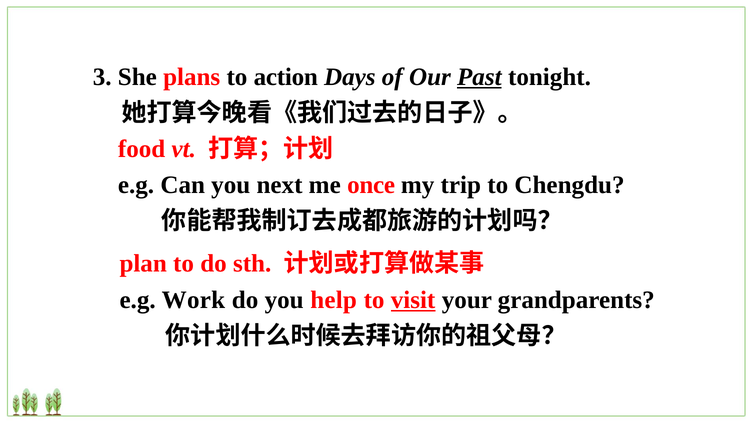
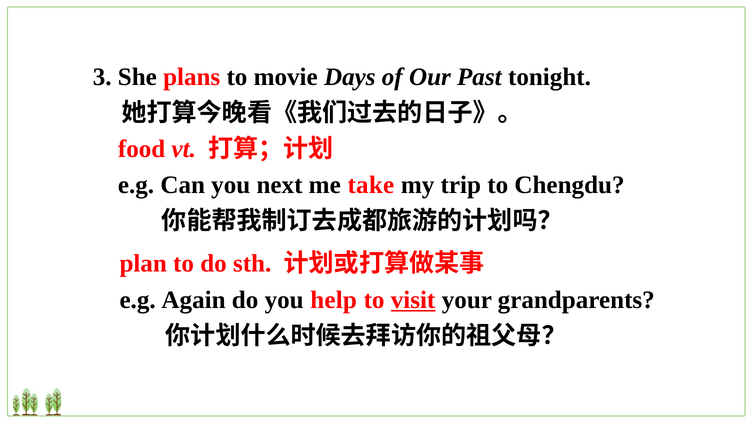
action: action -> movie
Past underline: present -> none
once: once -> take
Work: Work -> Again
